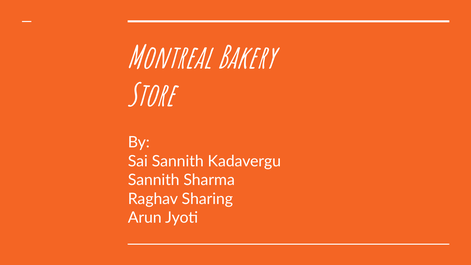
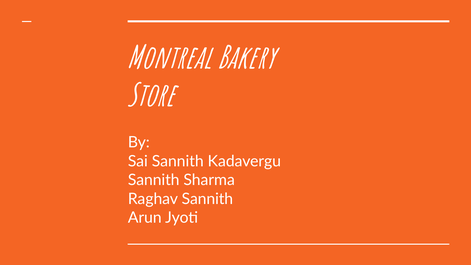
Raghav Sharing: Sharing -> Sannith
